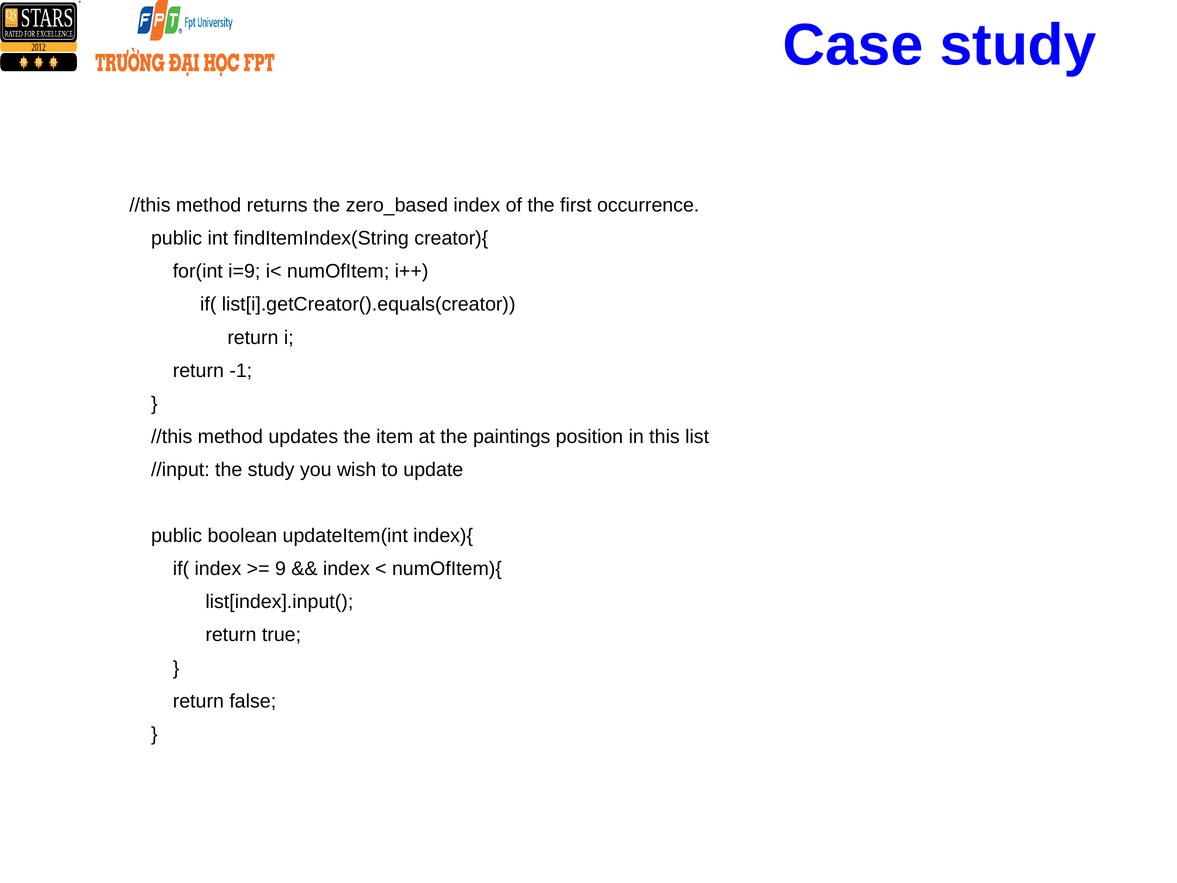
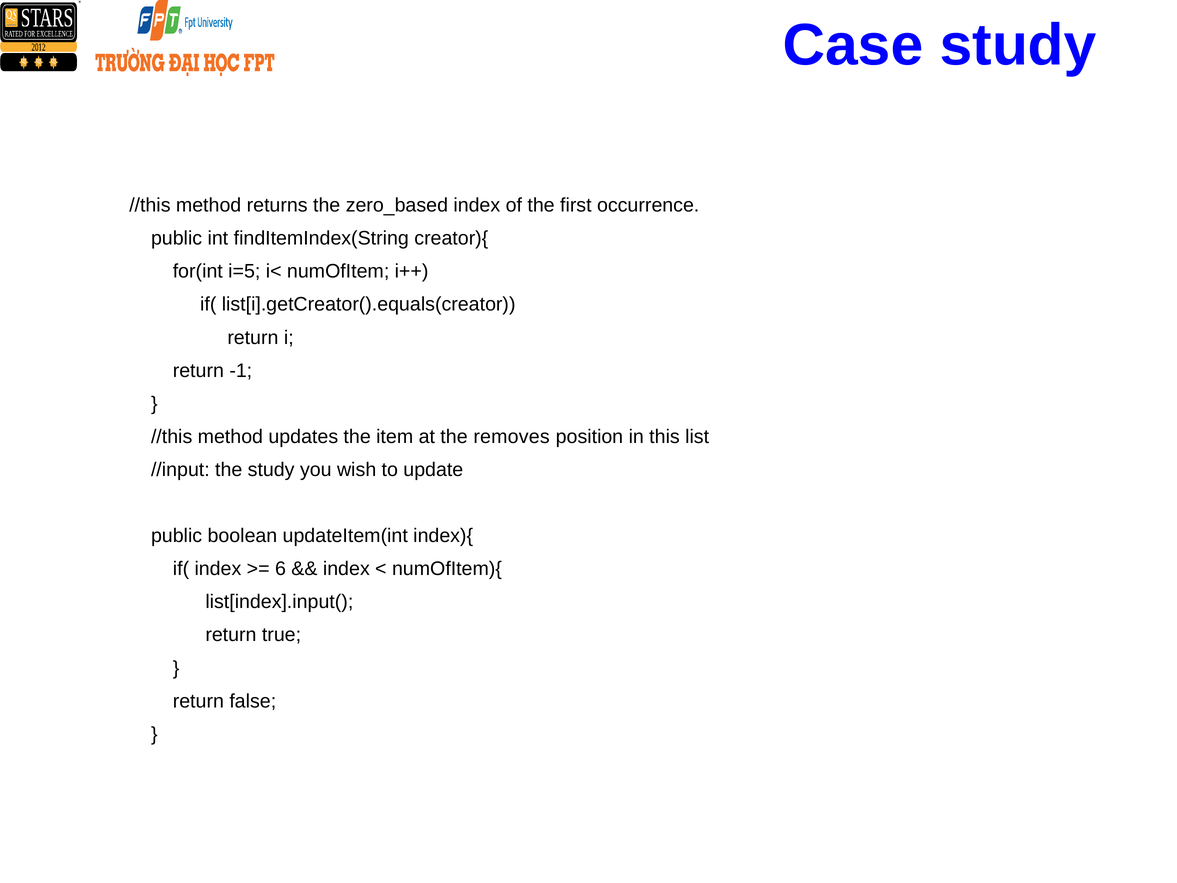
i=9: i=9 -> i=5
paintings: paintings -> removes
9: 9 -> 6
